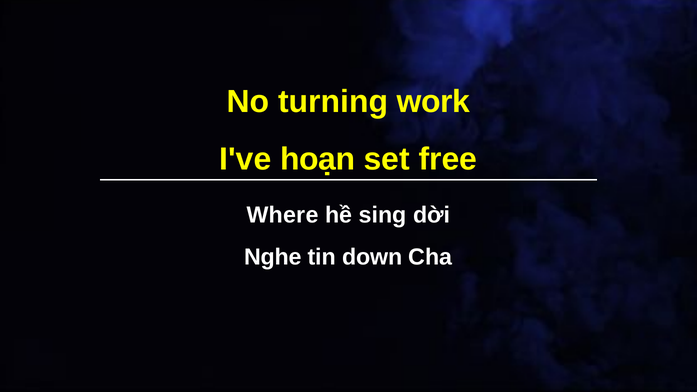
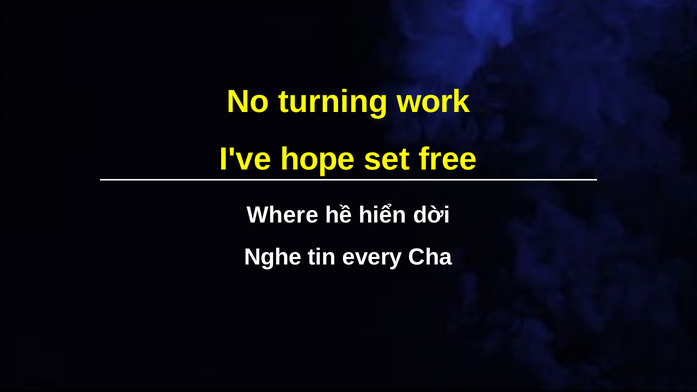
hoạn: hoạn -> hope
sing: sing -> hiển
down: down -> every
